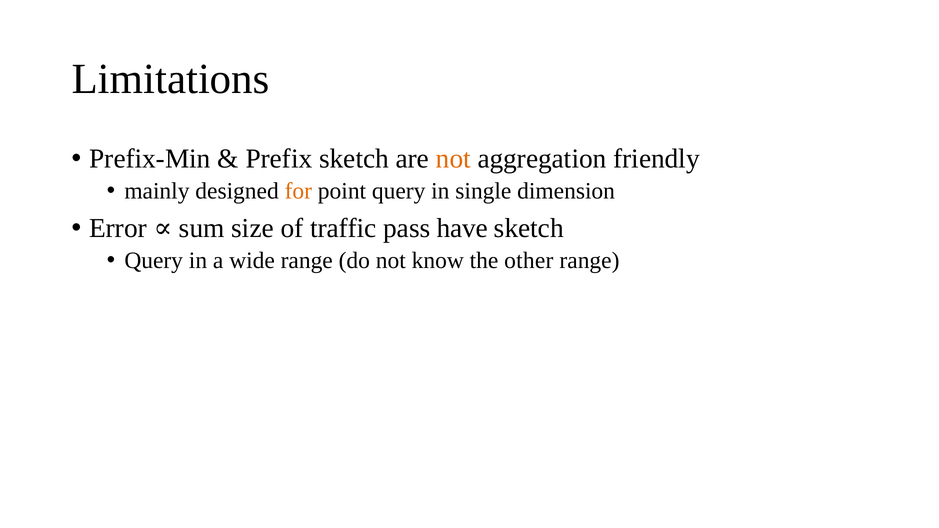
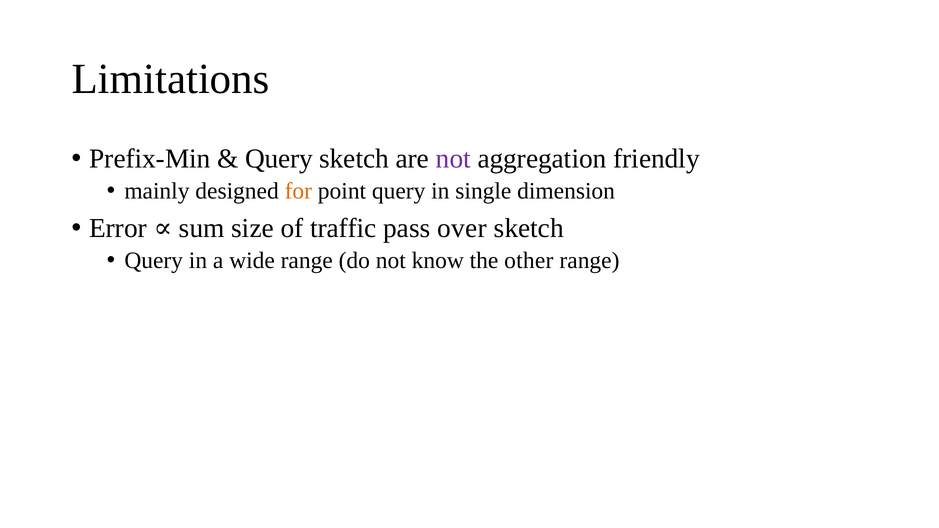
Prefix at (279, 159): Prefix -> Query
not at (453, 159) colour: orange -> purple
have: have -> over
